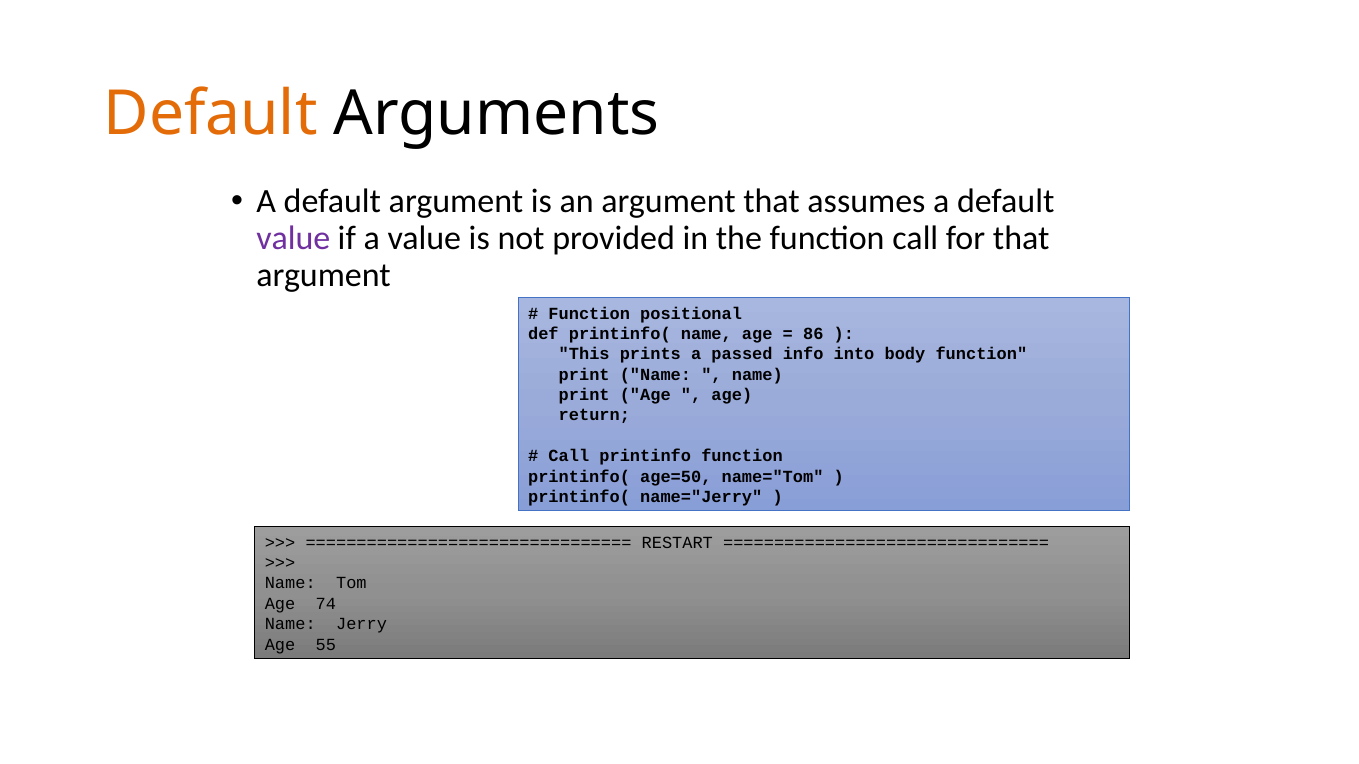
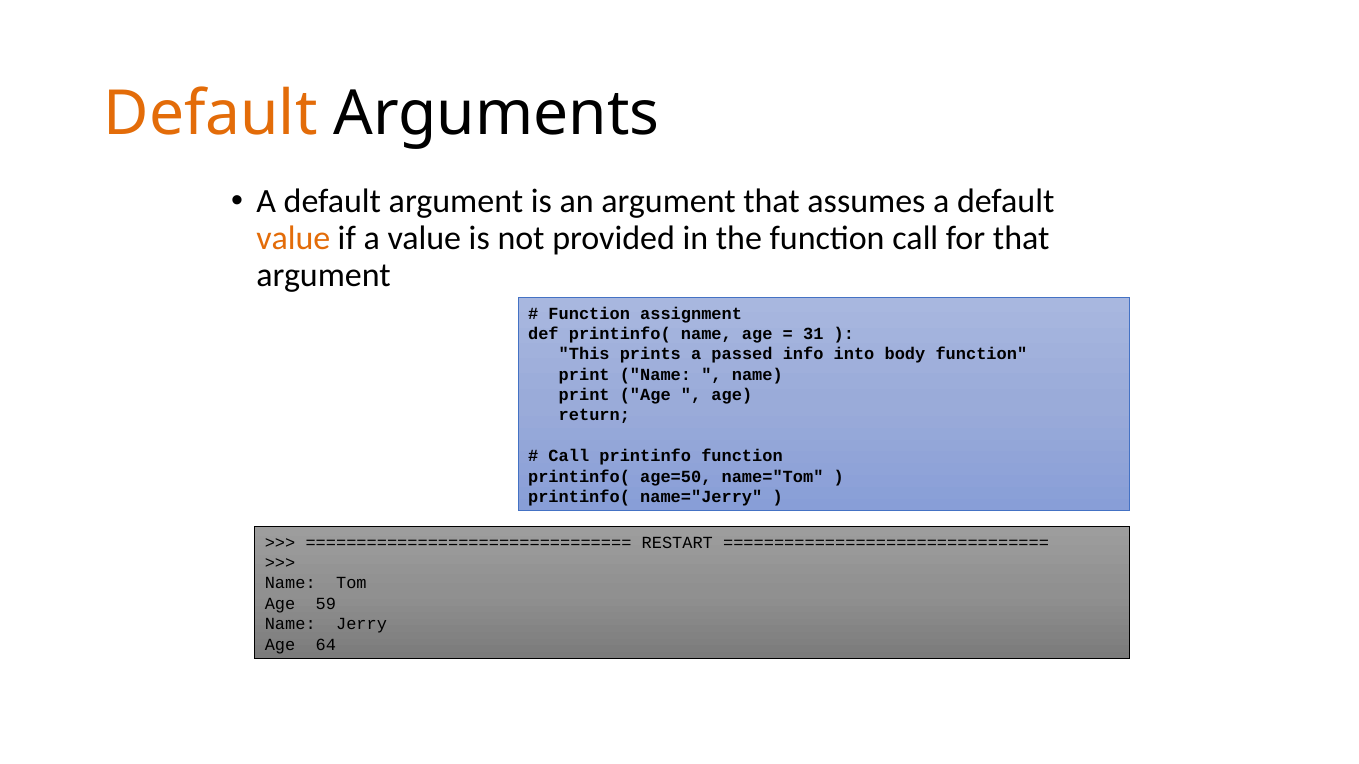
value at (293, 238) colour: purple -> orange
positional: positional -> assignment
86: 86 -> 31
74: 74 -> 59
55: 55 -> 64
